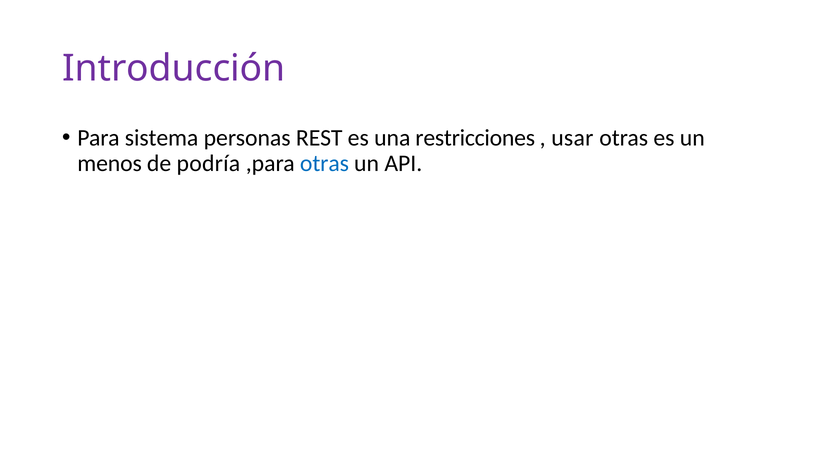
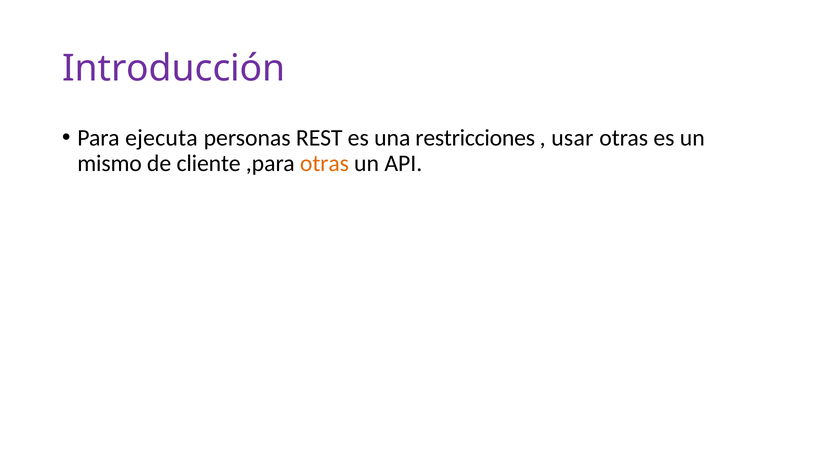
sistema: sistema -> ejecuta
menos: menos -> mismo
podría: podría -> cliente
otras at (324, 163) colour: blue -> orange
